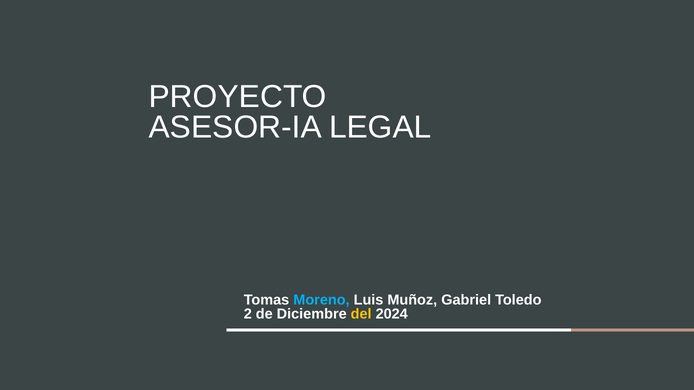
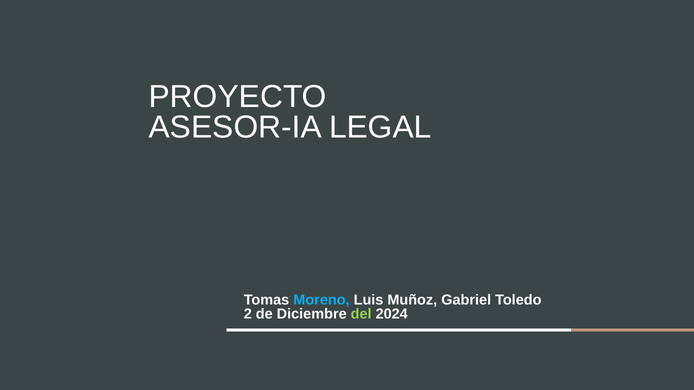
del colour: yellow -> light green
